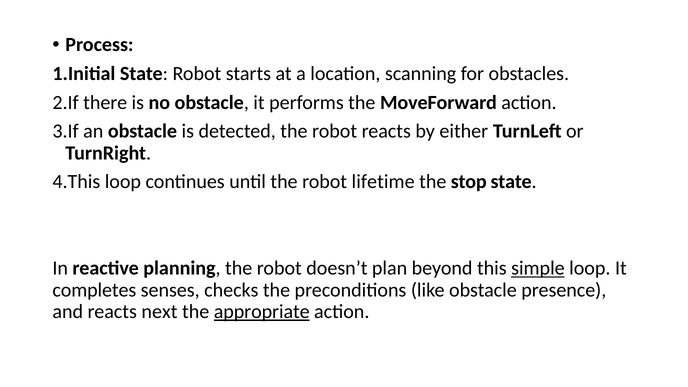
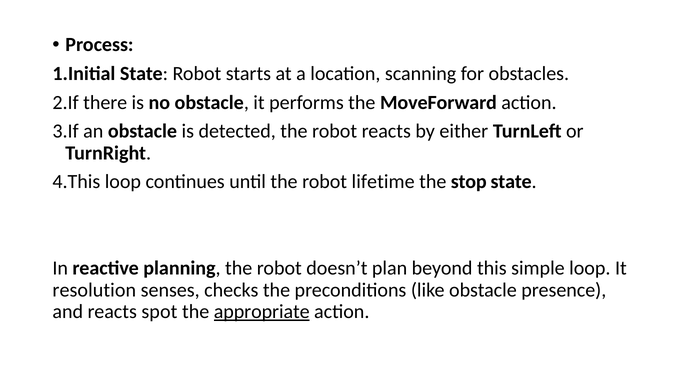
simple underline: present -> none
completes: completes -> resolution
next: next -> spot
